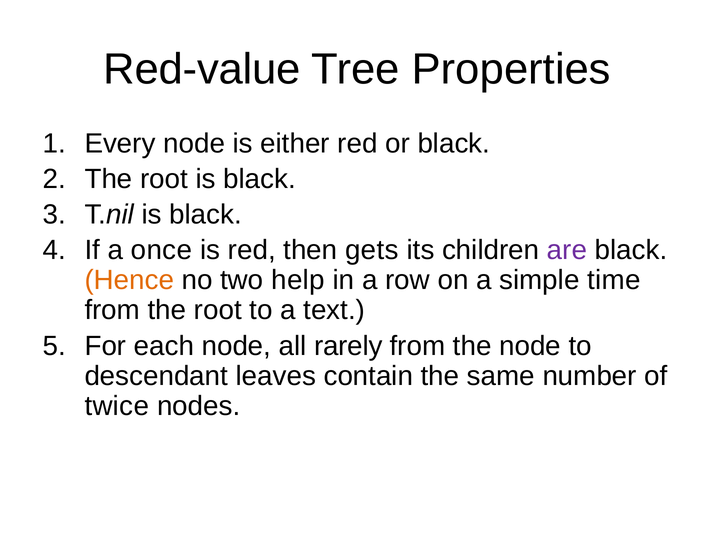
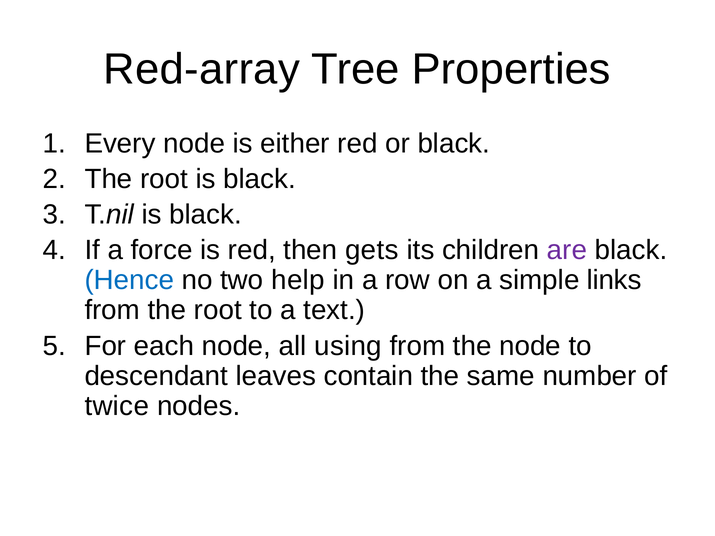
Red-value: Red-value -> Red-array
once: once -> force
Hence colour: orange -> blue
time: time -> links
rarely: rarely -> using
